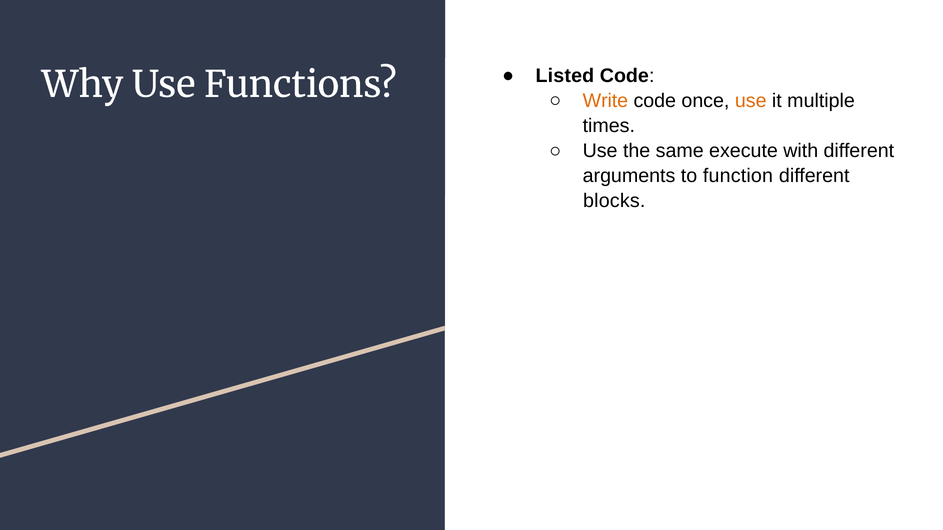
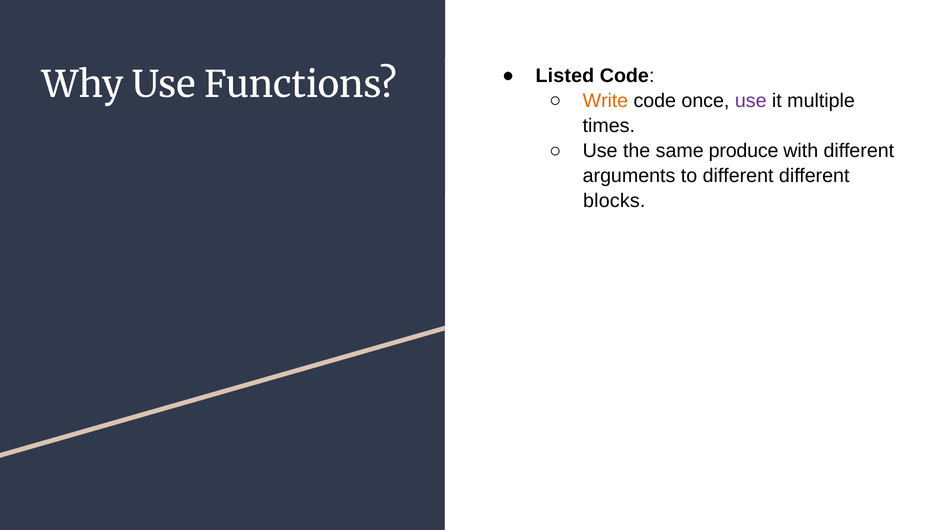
use at (751, 101) colour: orange -> purple
execute: execute -> produce
to function: function -> different
